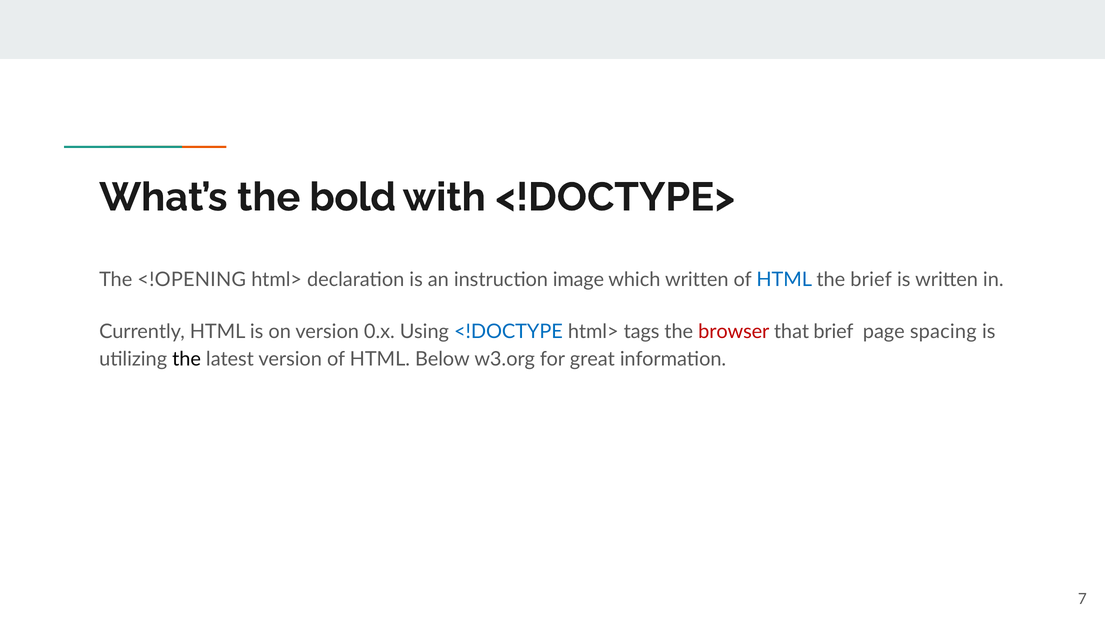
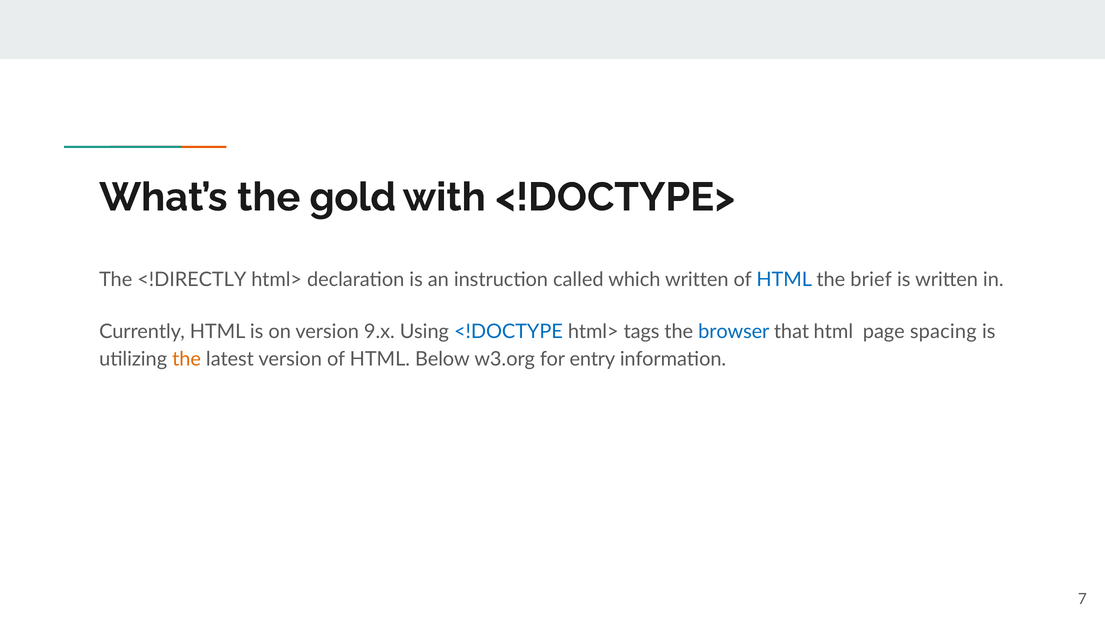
bold: bold -> gold
<!OPENING: <!OPENING -> <!DIRECTLY
image: image -> called
0.x: 0.x -> 9.x
browser colour: red -> blue
that brief: brief -> html
the at (187, 359) colour: black -> orange
great: great -> entry
